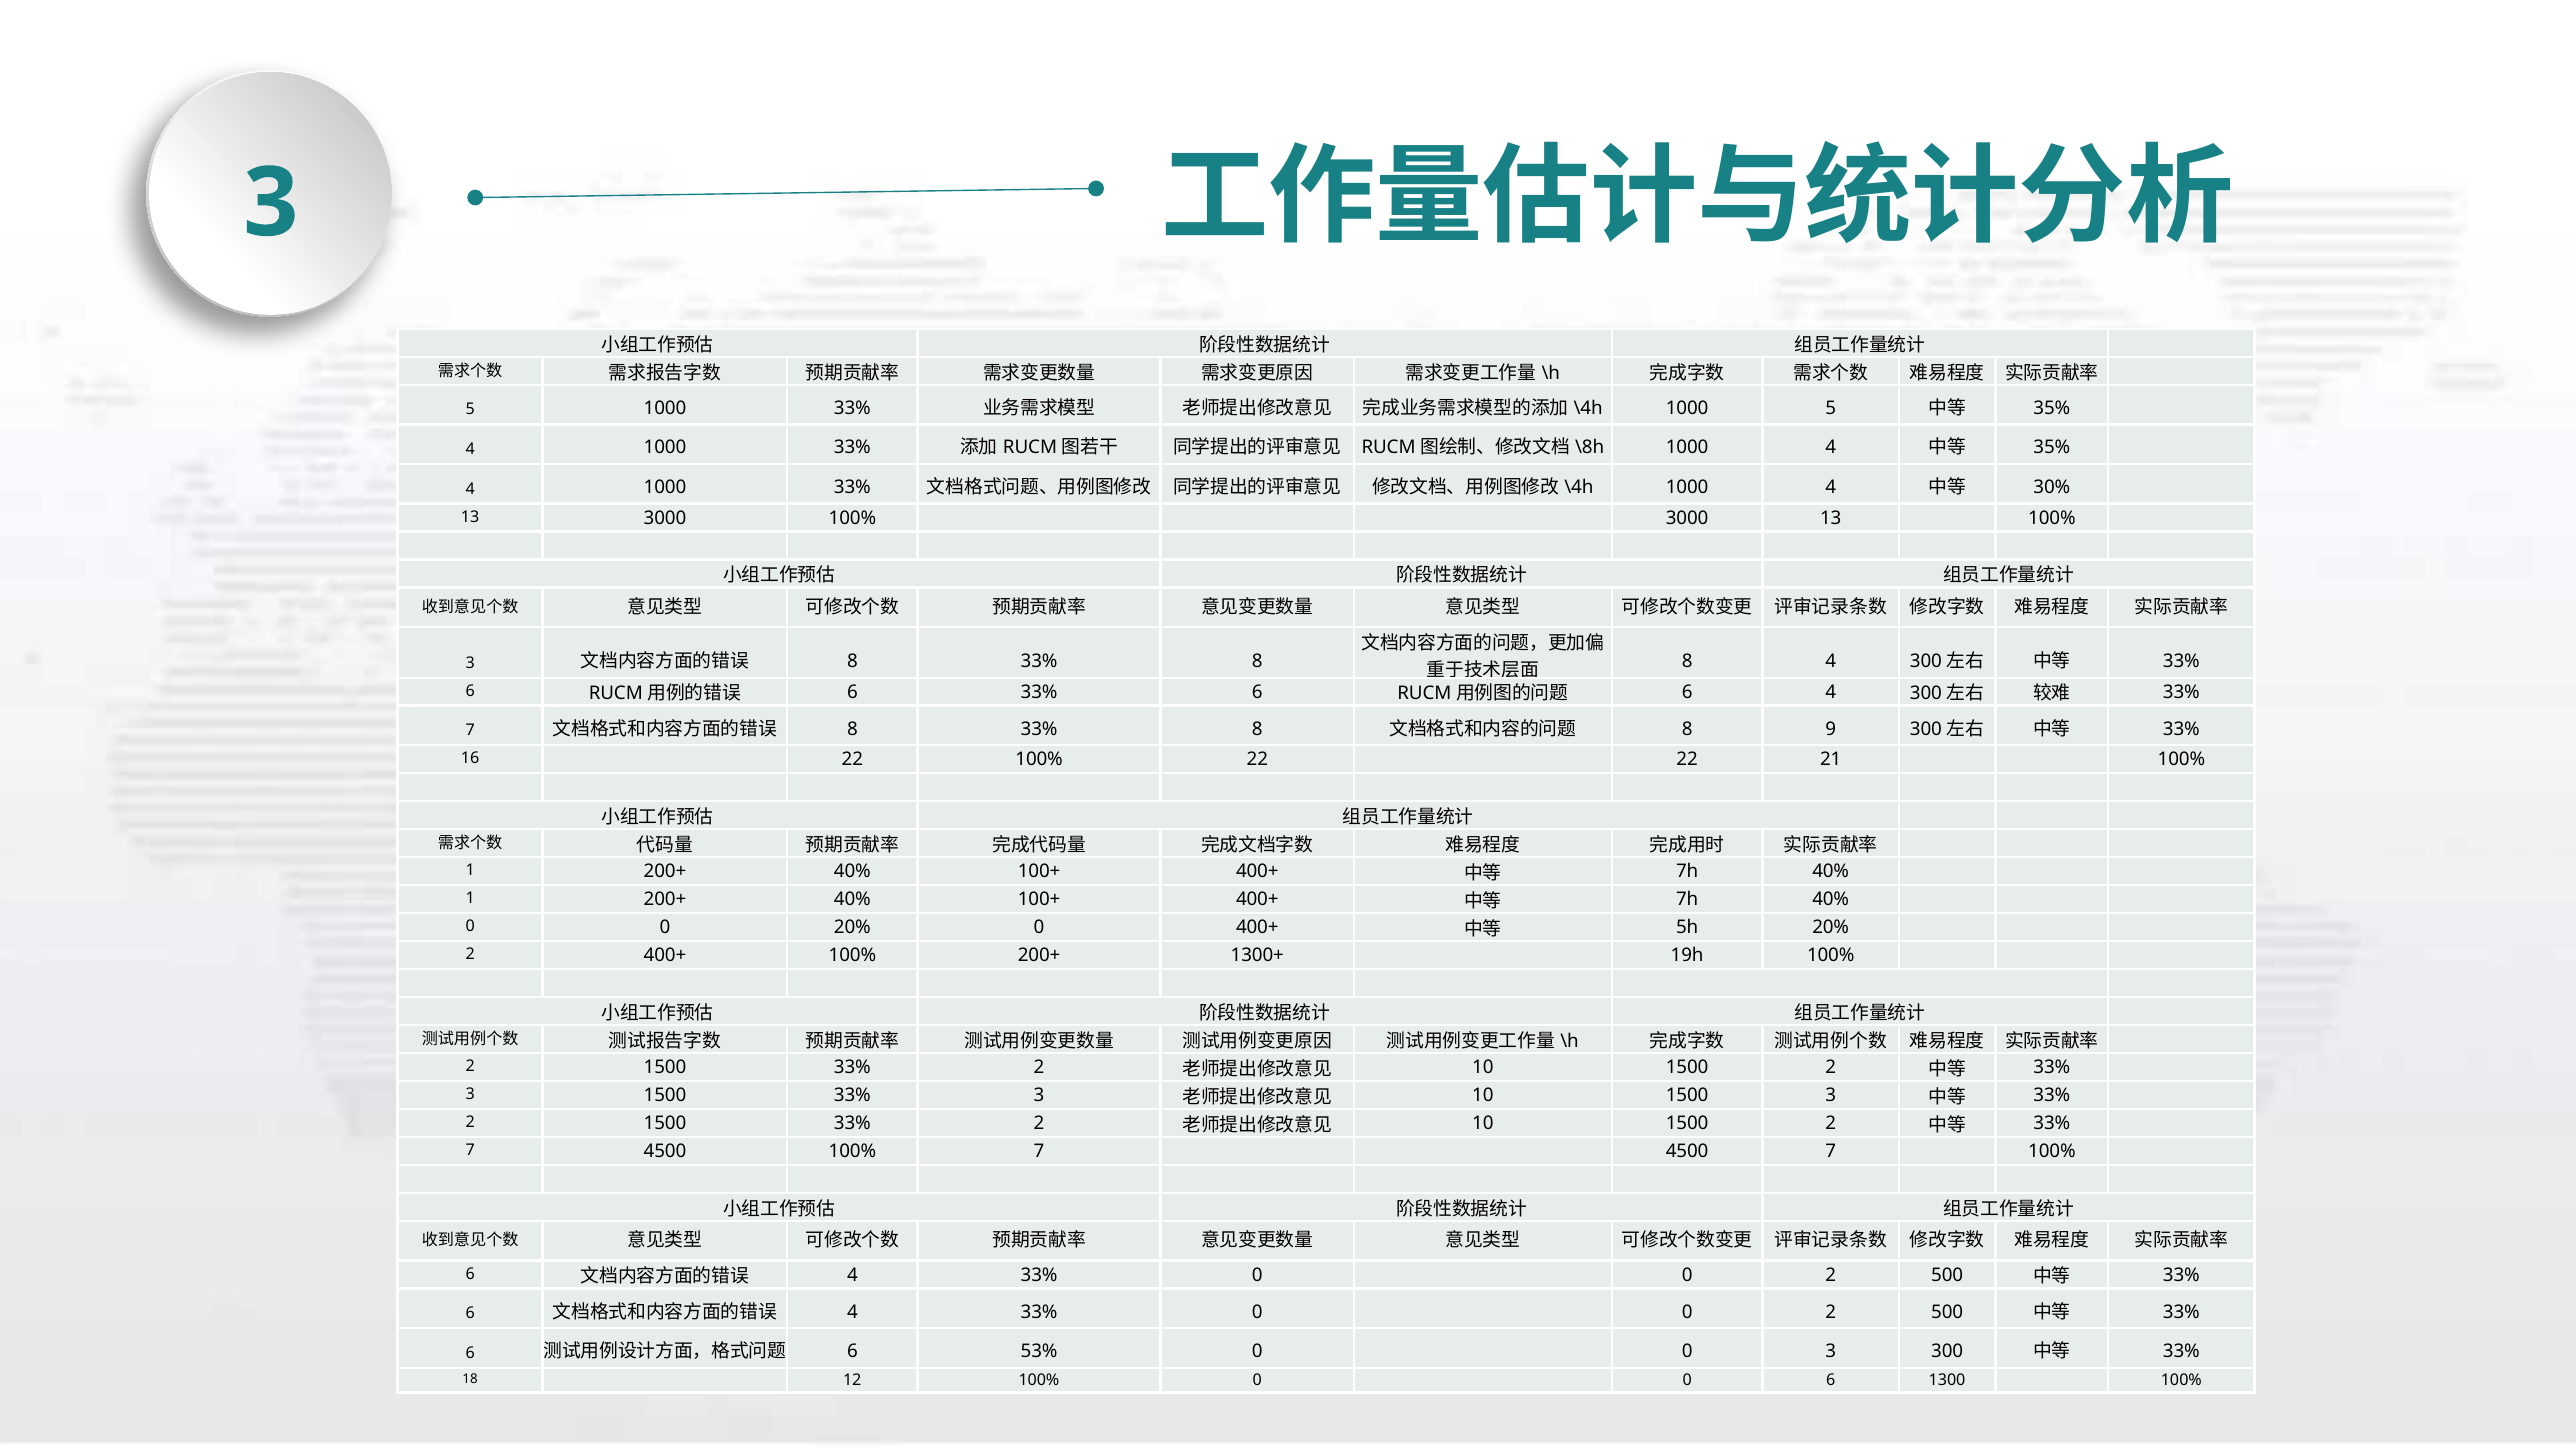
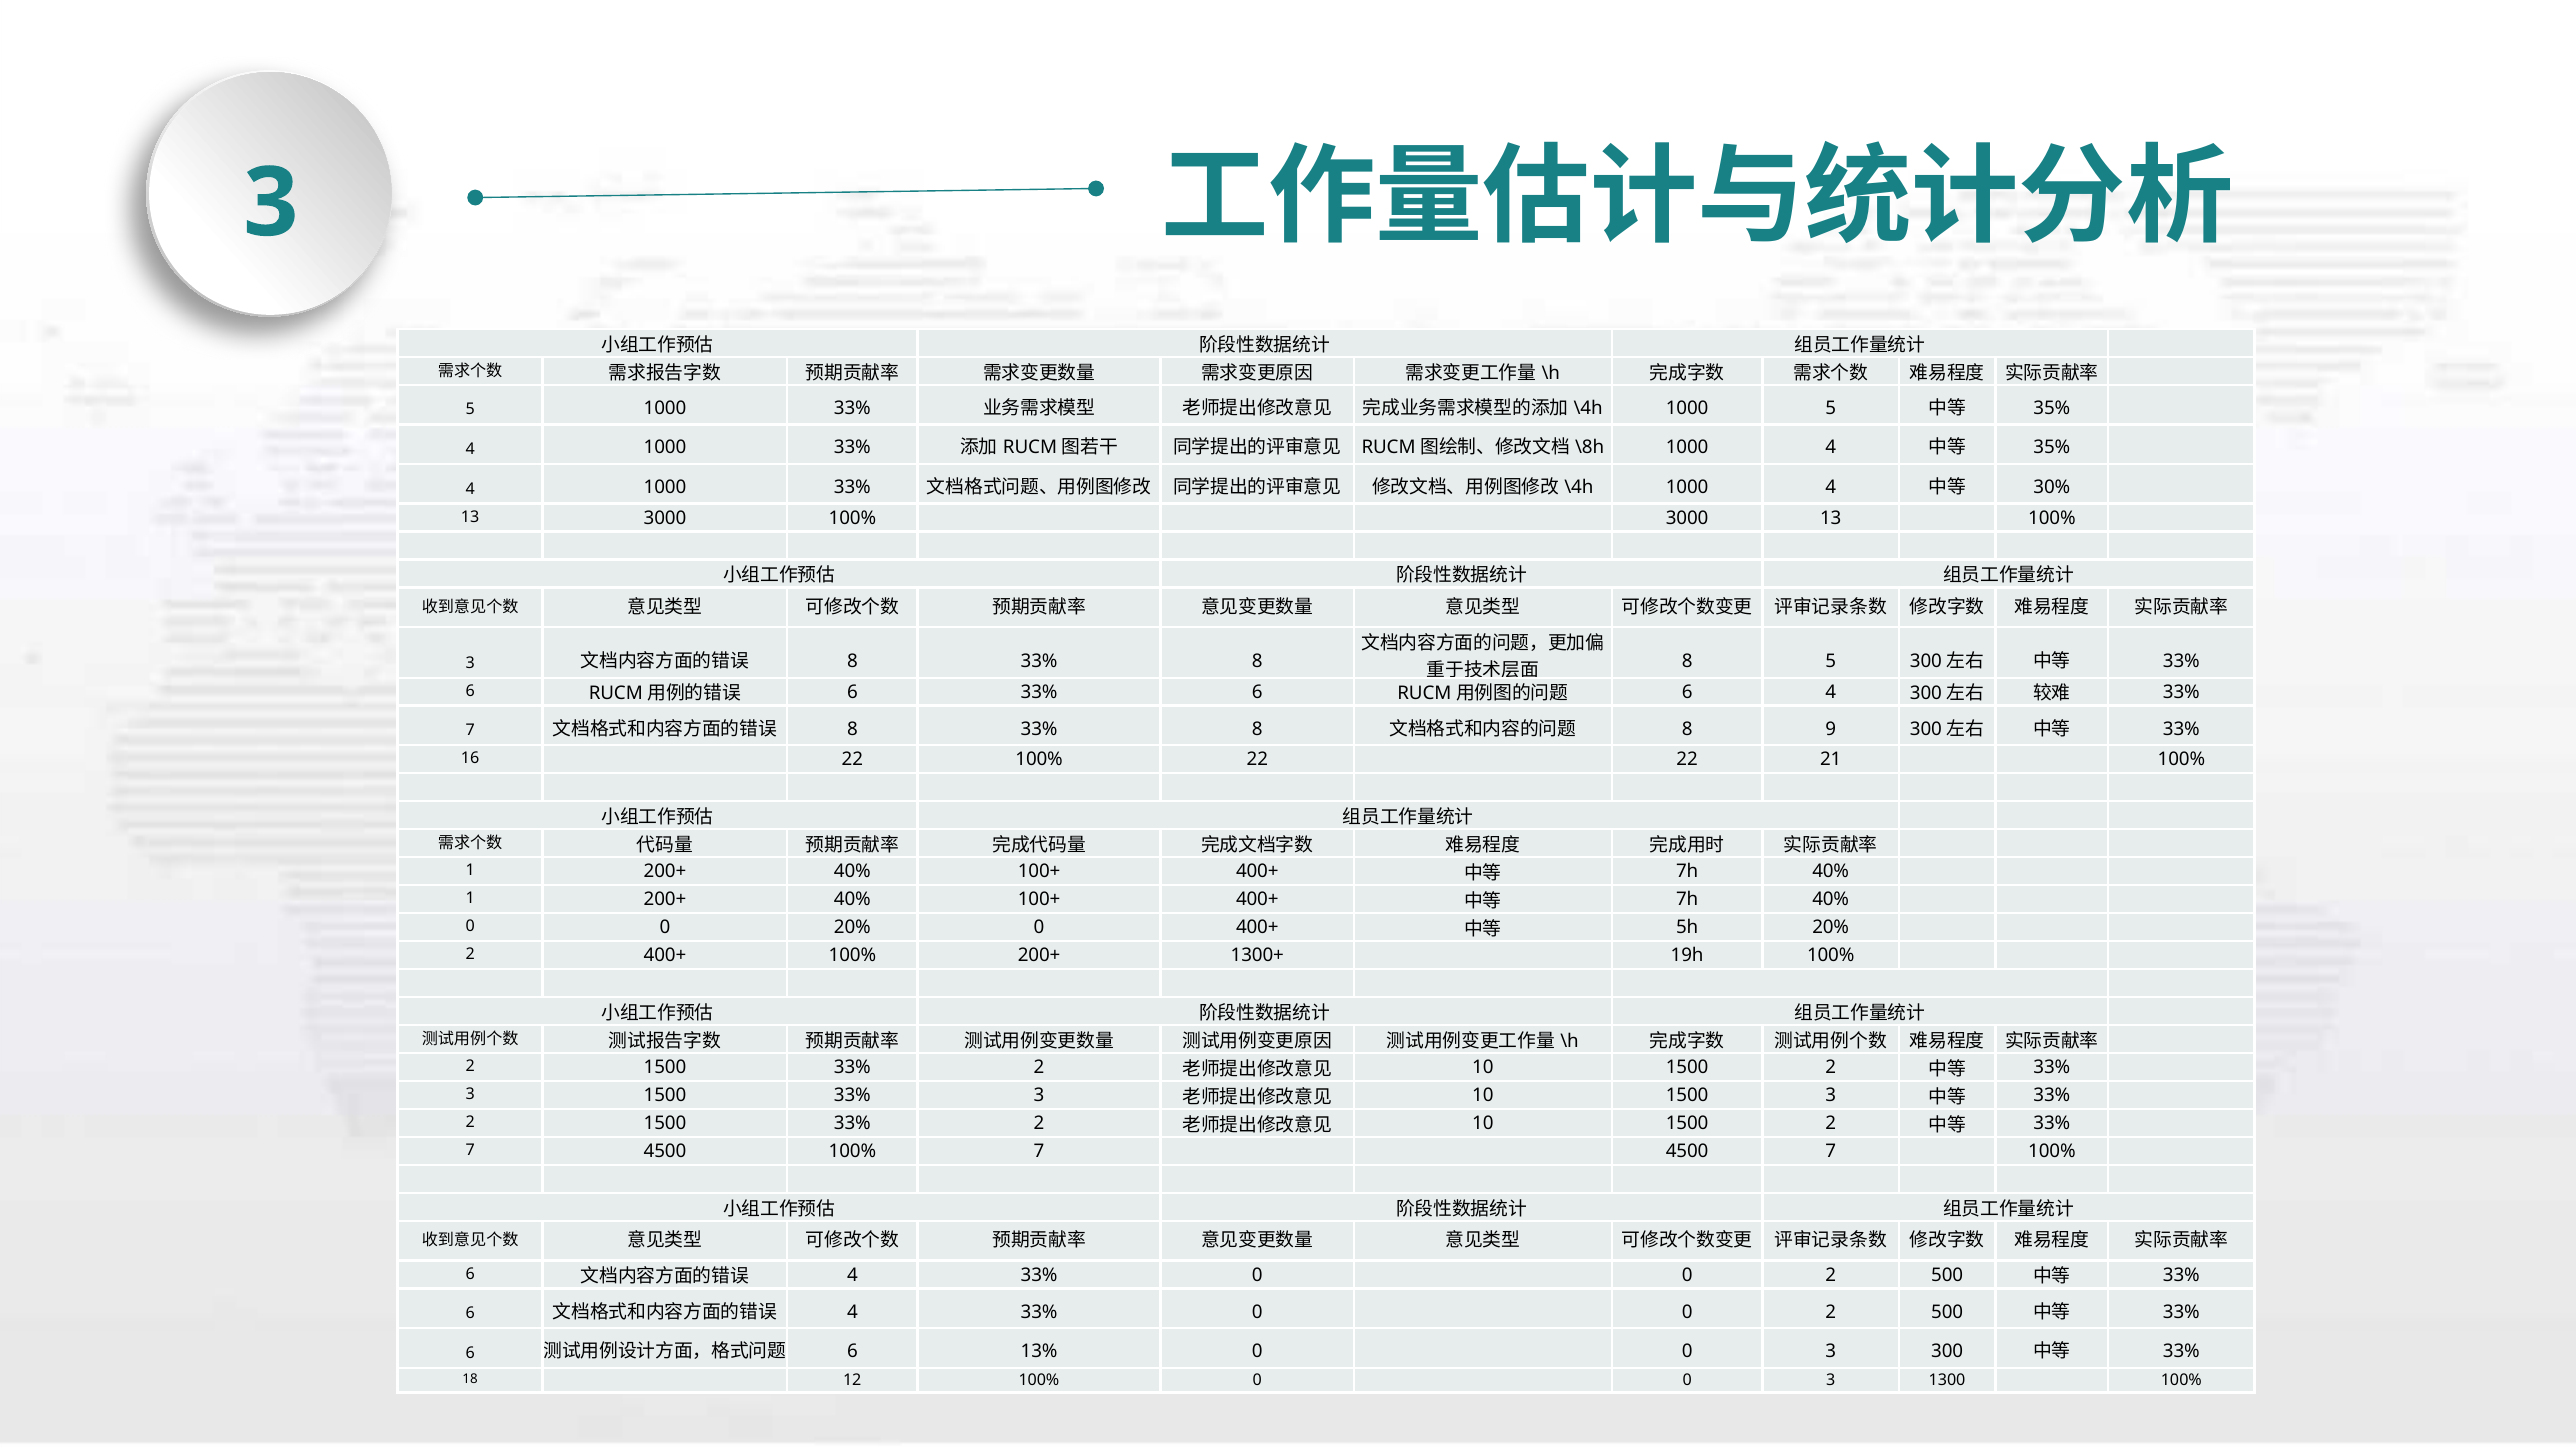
8 4: 4 -> 5
53%: 53% -> 13%
100% 0 0 6: 6 -> 3
